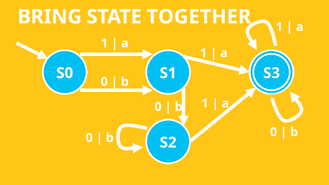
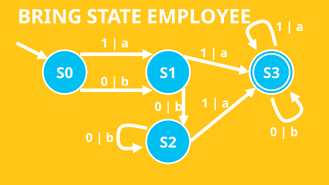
TOGETHER: TOGETHER -> EMPLOYEE
